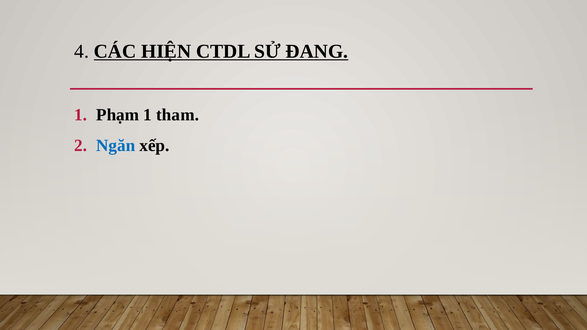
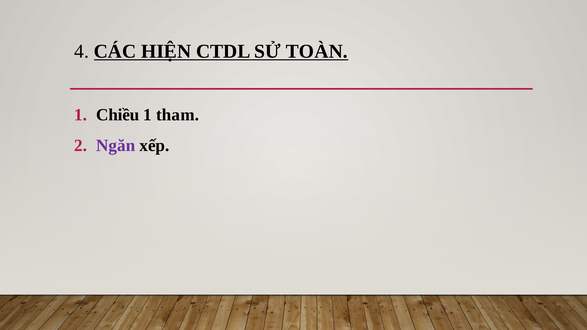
ĐANG: ĐANG -> TOÀN
Phạm: Phạm -> Chiều
Ngăn colour: blue -> purple
